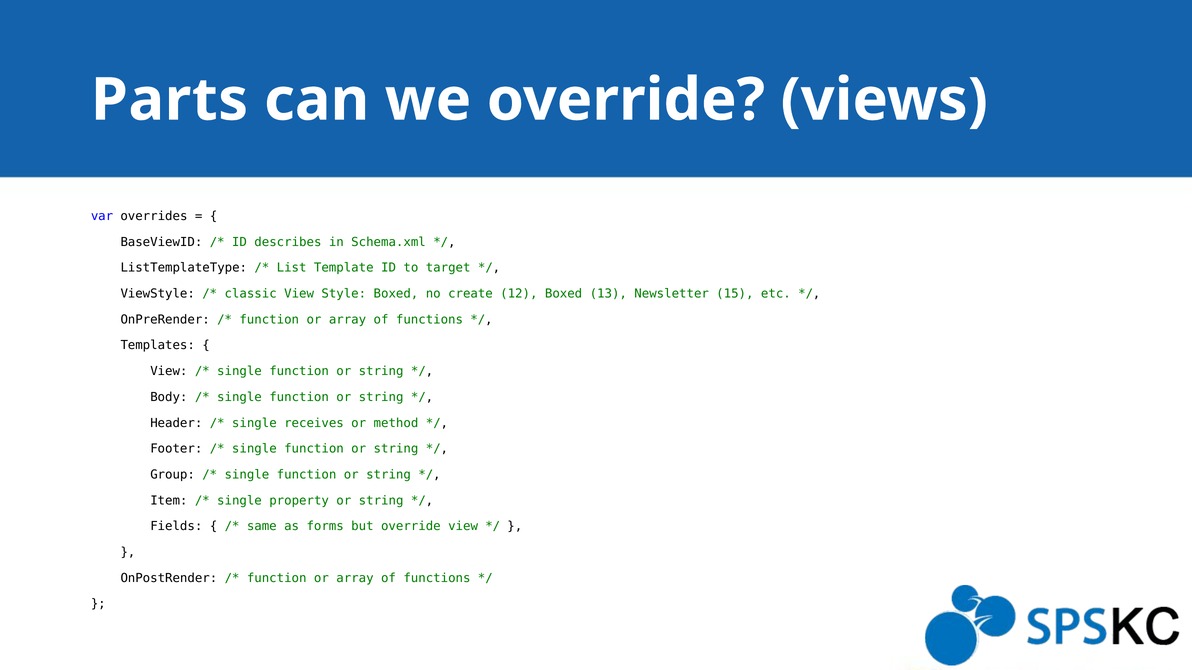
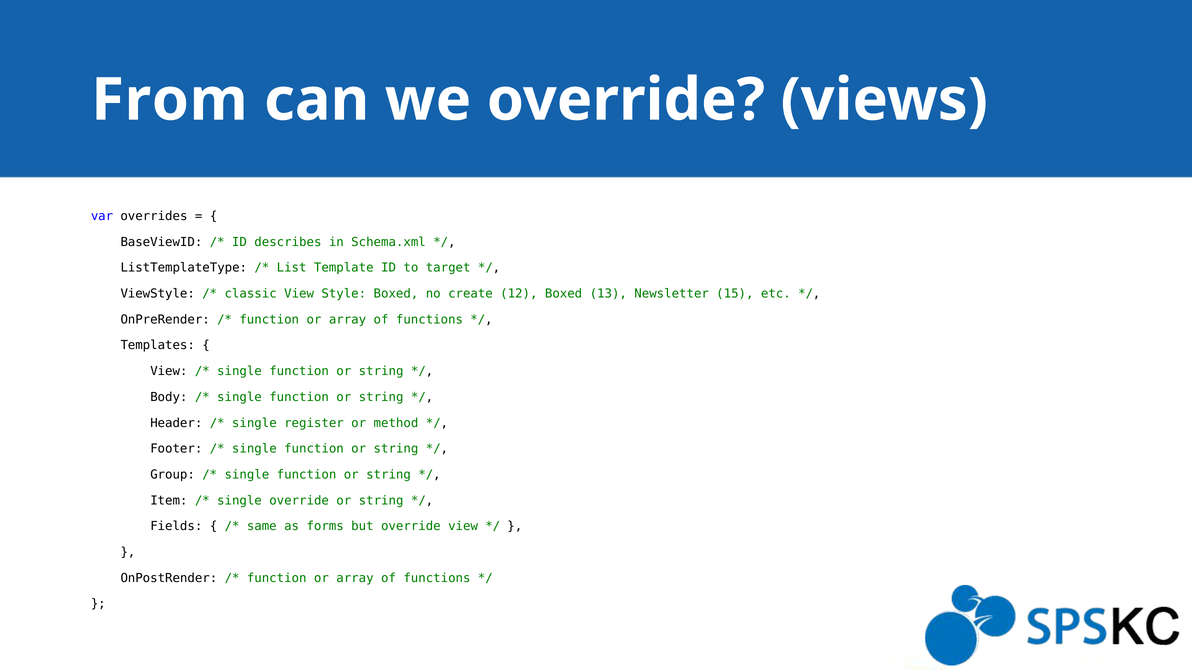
Parts: Parts -> From
receives: receives -> register
single property: property -> override
